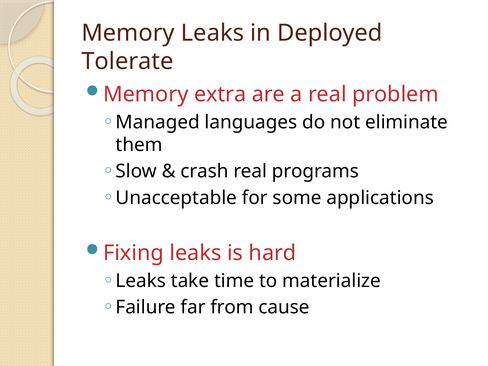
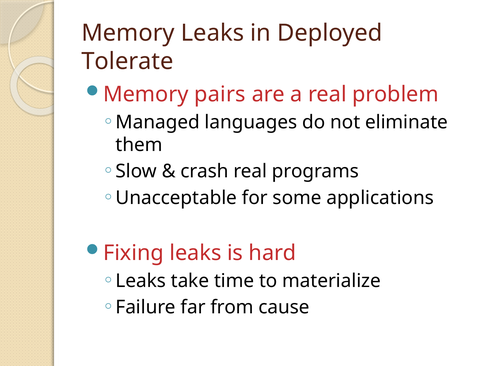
extra: extra -> pairs
